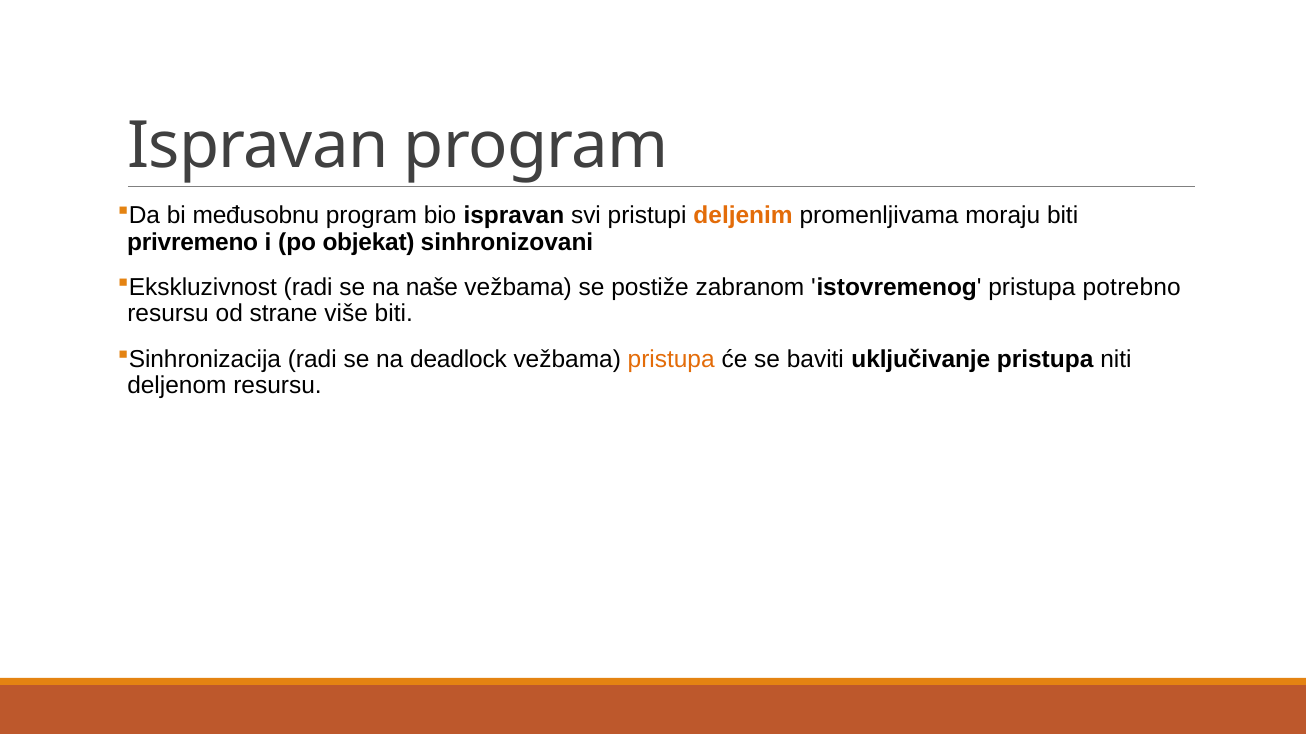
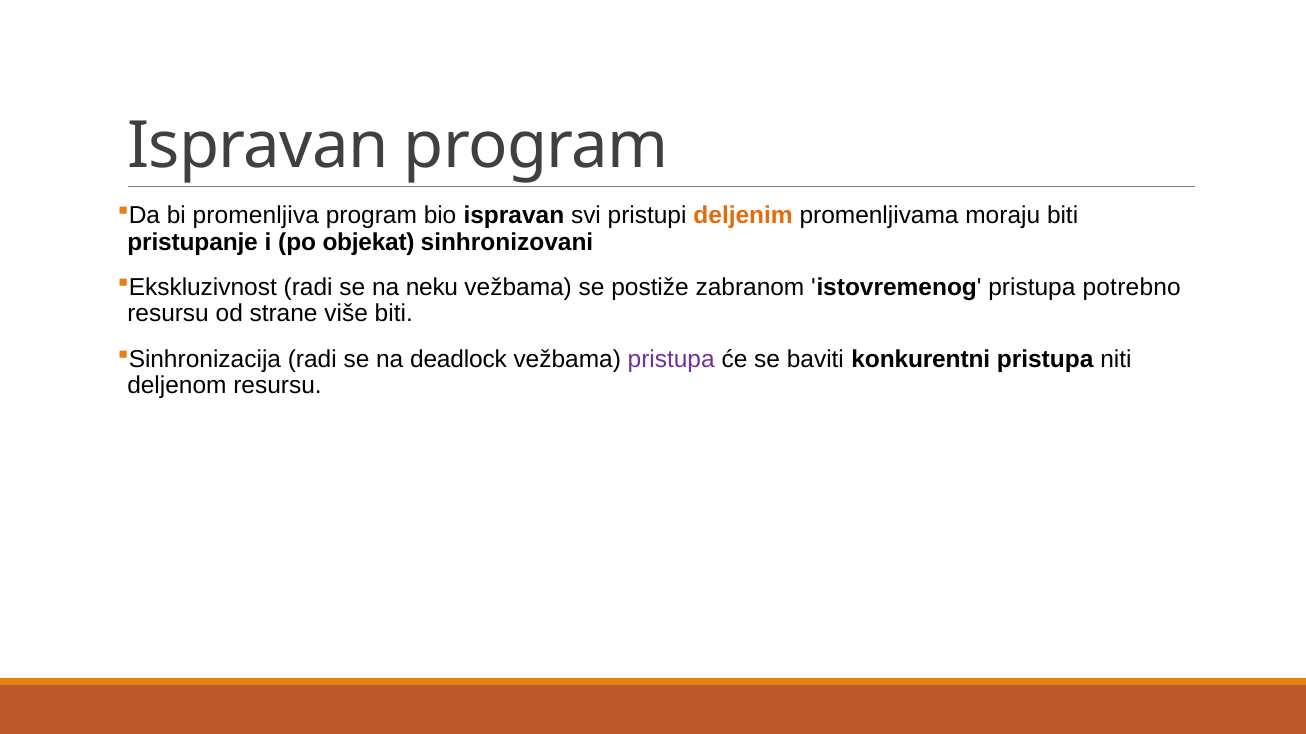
međusobnu: međusobnu -> promenljiva
privremeno: privremeno -> pristupanje
naše: naše -> neku
pristupa at (671, 360) colour: orange -> purple
uključivanje: uključivanje -> konkurentni
